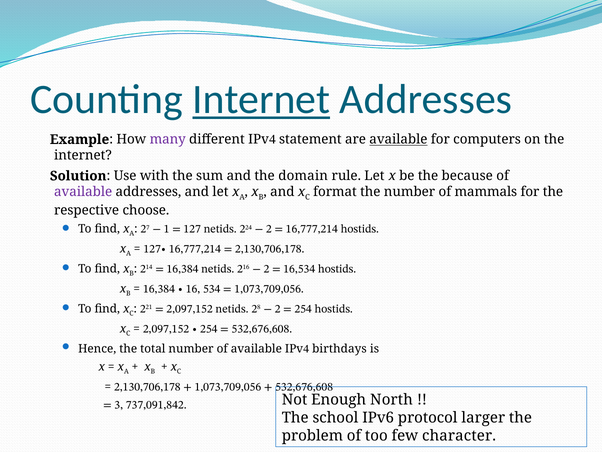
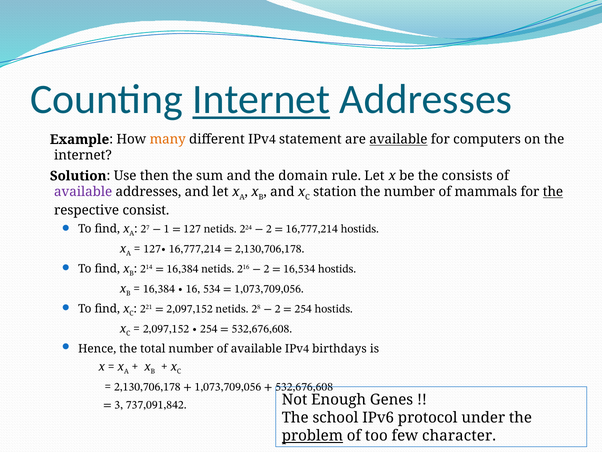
many colour: purple -> orange
with: with -> then
because: because -> consists
format: format -> station
the at (553, 192) underline: none -> present
choose: choose -> consist
North: North -> Genes
larger: larger -> under
problem underline: none -> present
